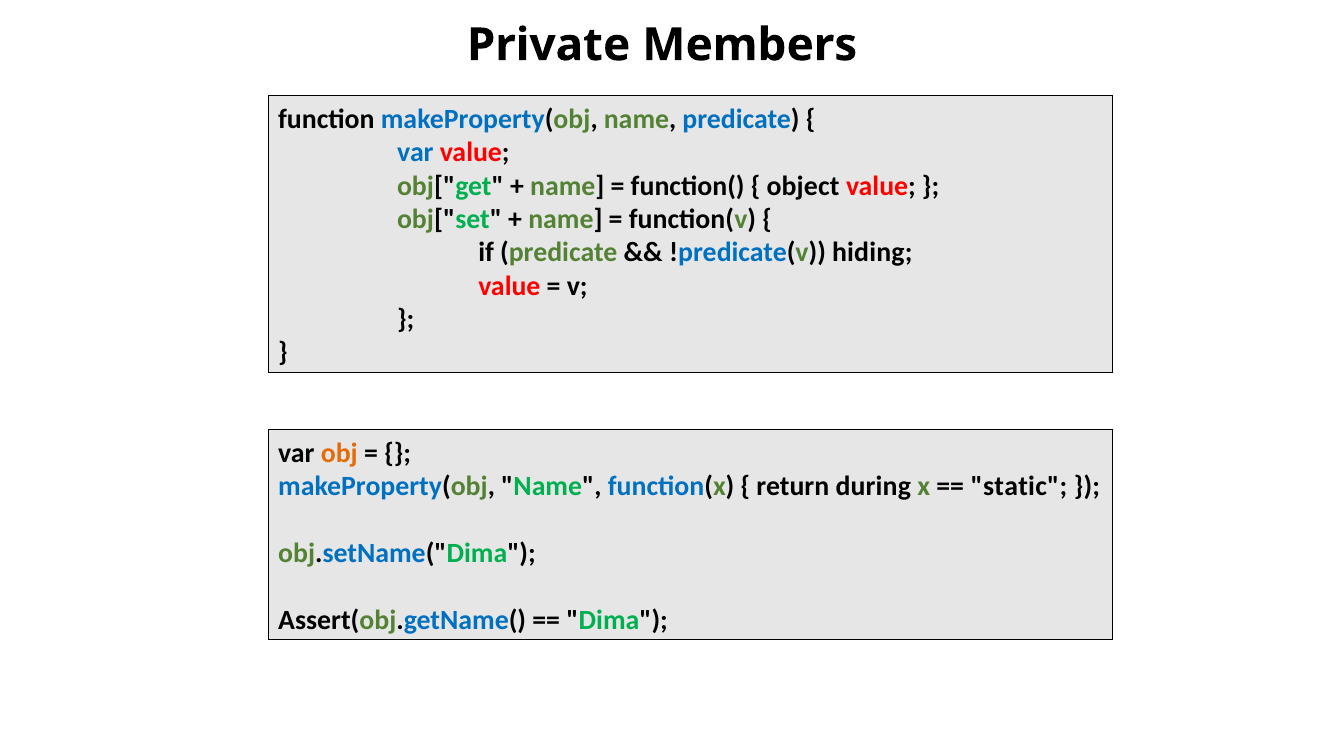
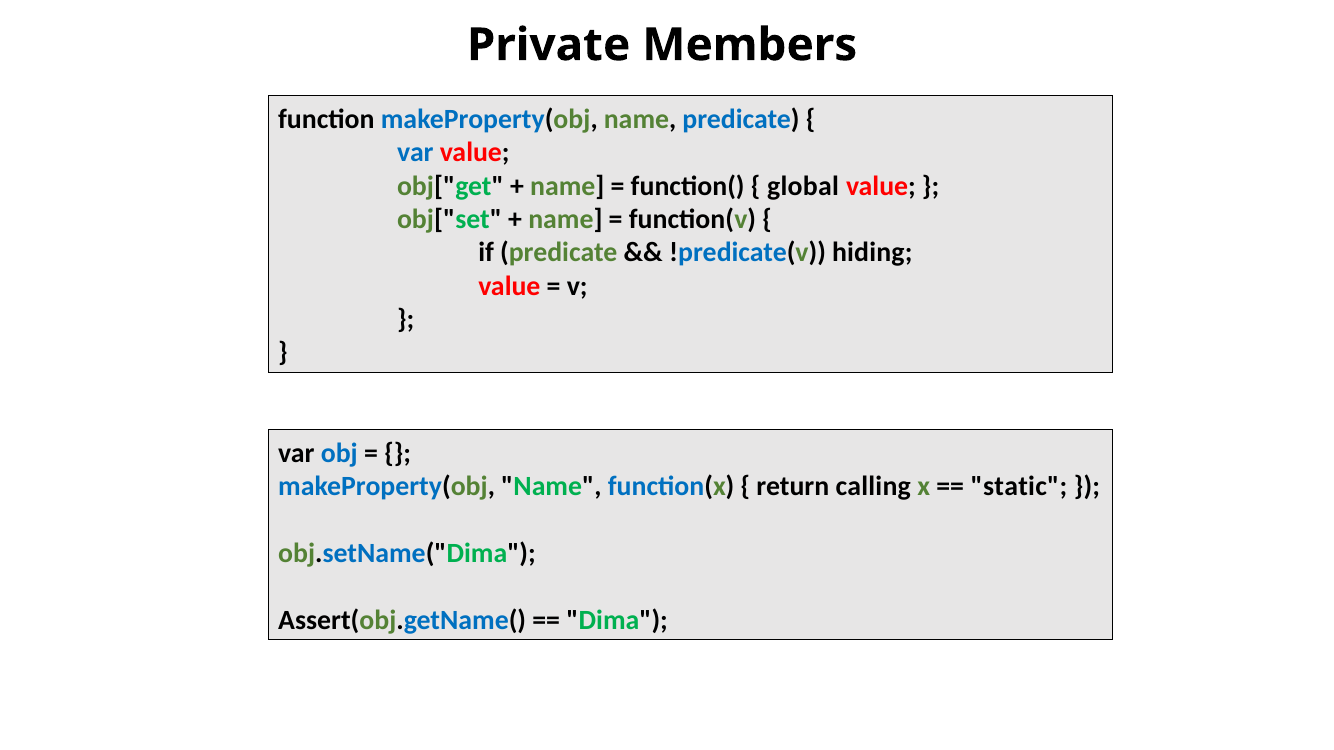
object: object -> global
obj colour: orange -> blue
during: during -> calling
